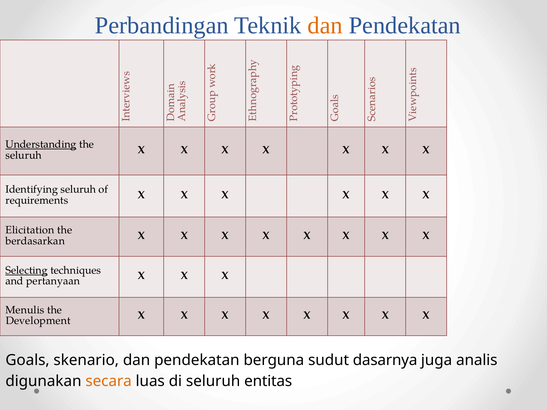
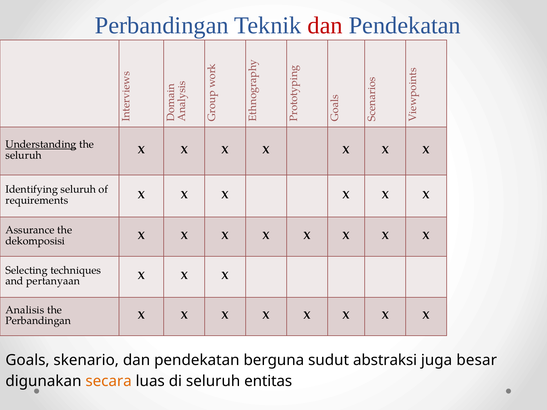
dan at (325, 25) colour: orange -> red
Elicitation: Elicitation -> Assurance
berdasarkan: berdasarkan -> dekomposisi
Selecting underline: present -> none
Menulis: Menulis -> Analisis
Development at (38, 321): Development -> Perbandingan
dasarnya: dasarnya -> abstraksi
analis: analis -> besar
